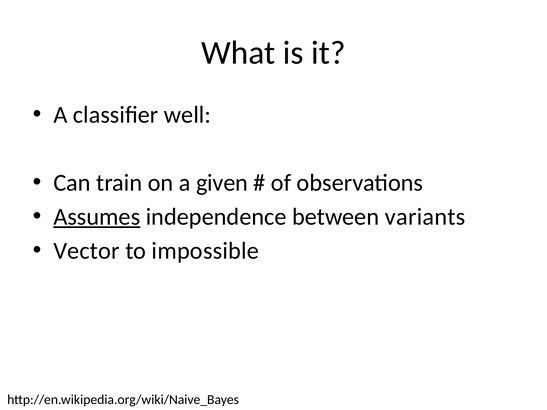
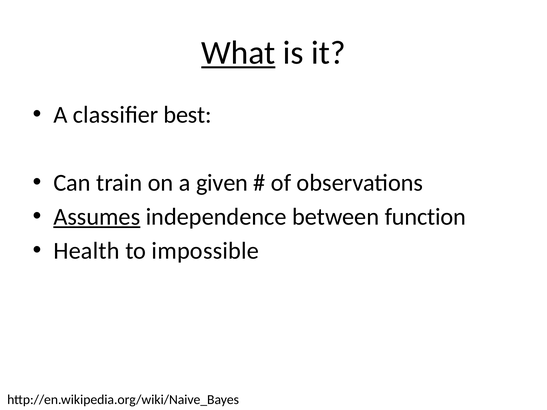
What underline: none -> present
well: well -> best
variants: variants -> function
Vector: Vector -> Health
